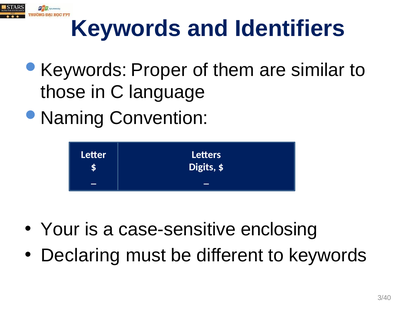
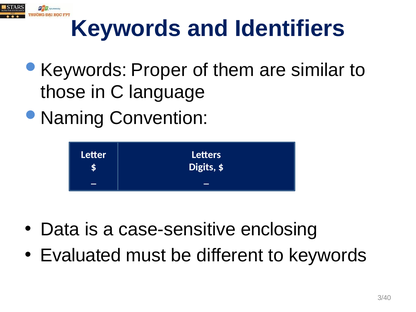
Your: Your -> Data
Declaring: Declaring -> Evaluated
